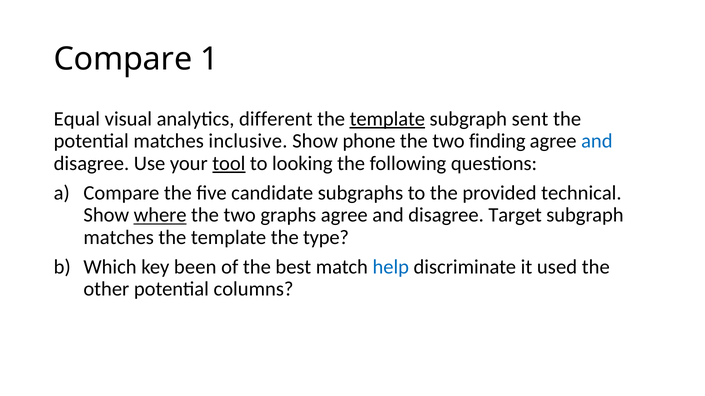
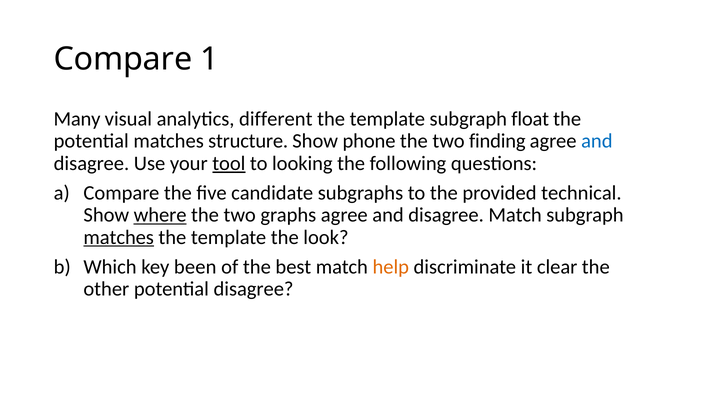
Equal: Equal -> Many
template at (387, 119) underline: present -> none
sent: sent -> float
inclusive: inclusive -> structure
disagree Target: Target -> Match
matches at (119, 238) underline: none -> present
type: type -> look
help colour: blue -> orange
used: used -> clear
potential columns: columns -> disagree
